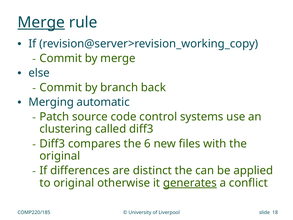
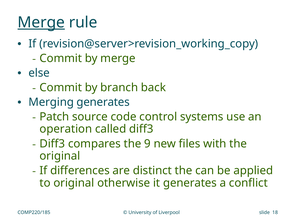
Merging automatic: automatic -> generates
clustering: clustering -> operation
6: 6 -> 9
generates at (190, 183) underline: present -> none
